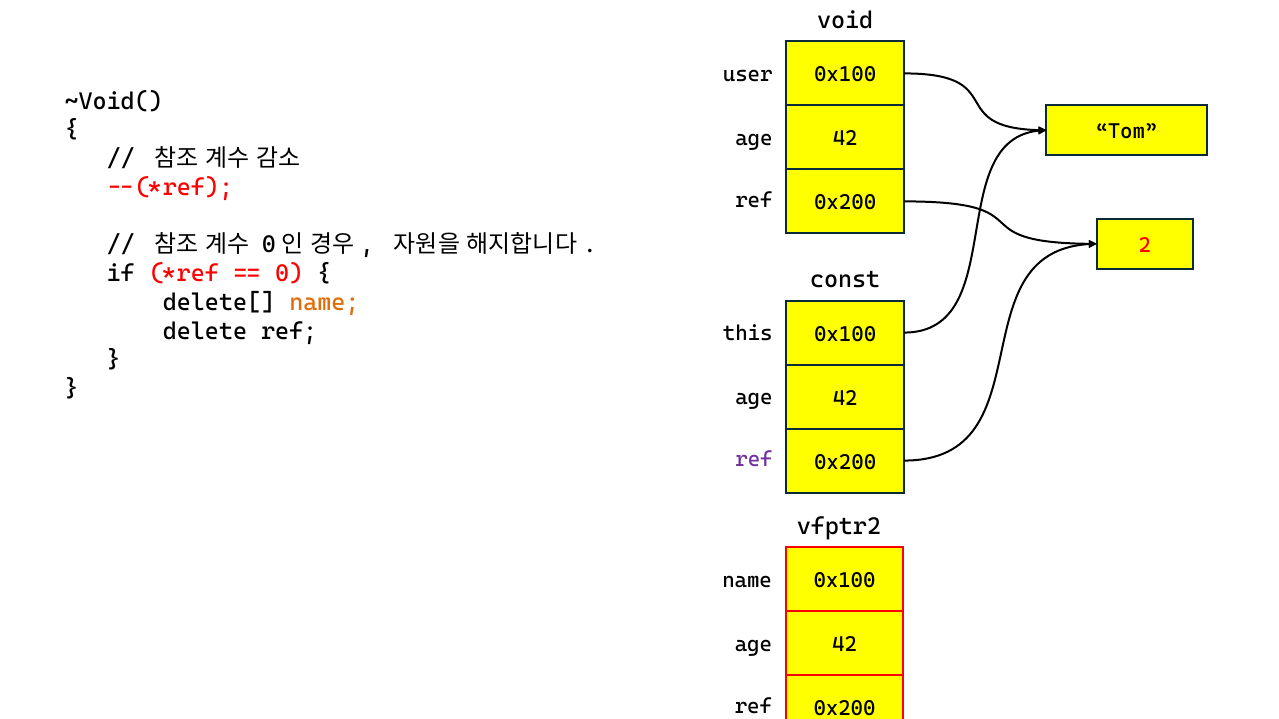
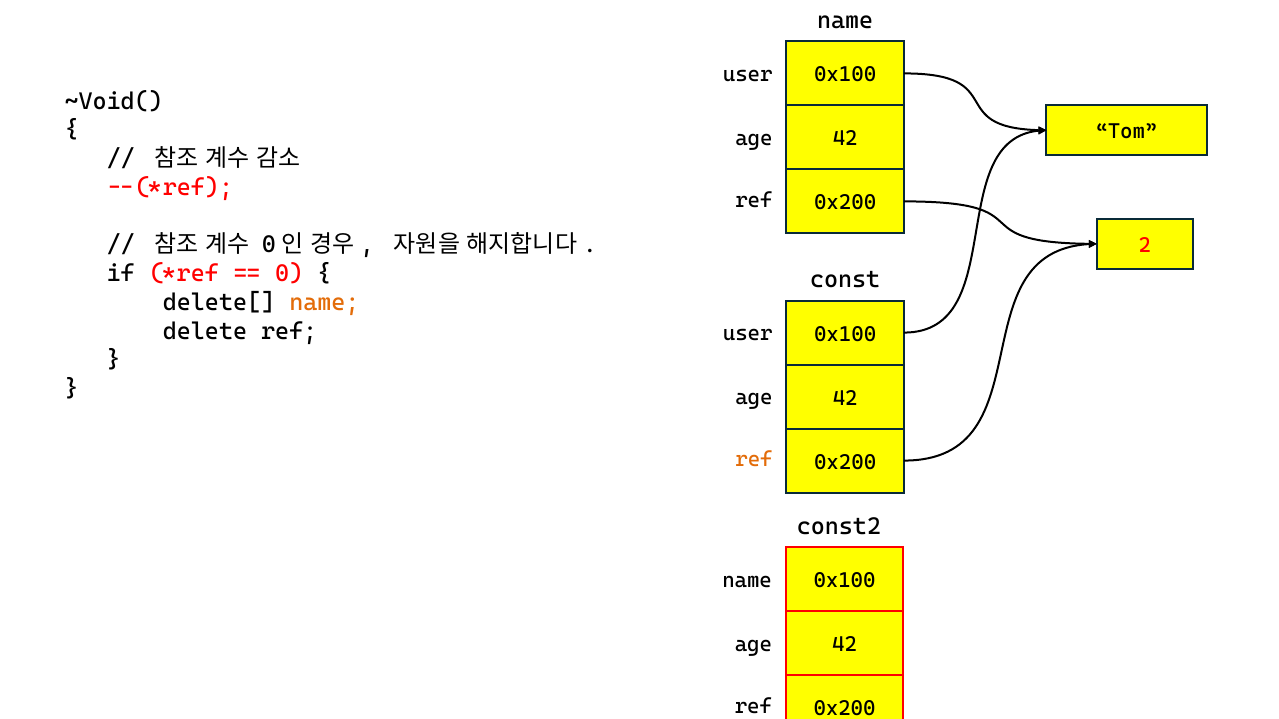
void at (845, 21): void -> name
this at (748, 334): this -> user
ref at (754, 460) colour: purple -> orange
vfptr2: vfptr2 -> const2
